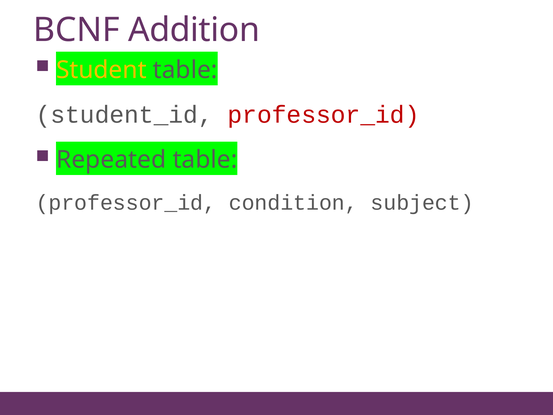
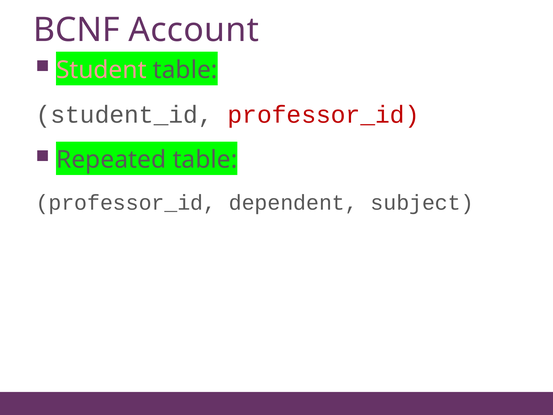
Addition: Addition -> Account
Student colour: yellow -> pink
condition: condition -> dependent
